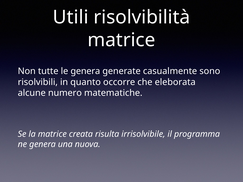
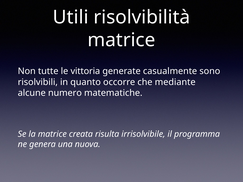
le genera: genera -> vittoria
eleborata: eleborata -> mediante
